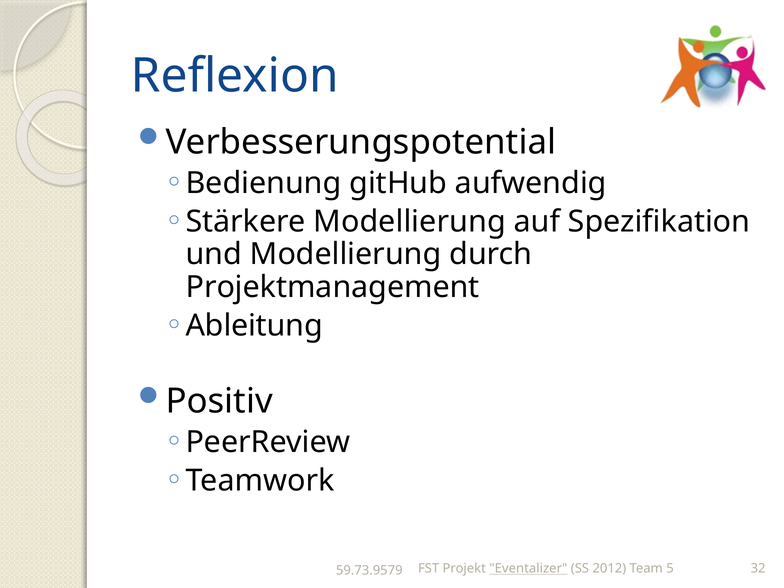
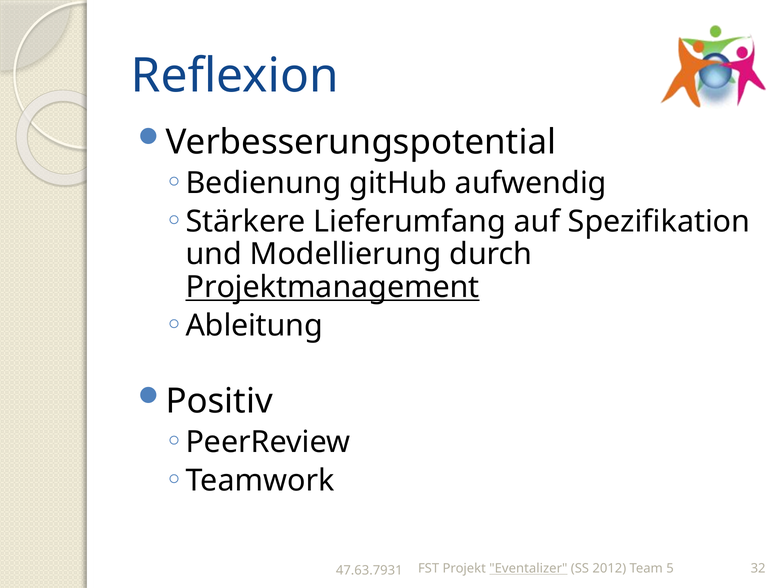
Stärkere Modellierung: Modellierung -> Lieferumfang
Projektmanagement underline: none -> present
59.73.9579: 59.73.9579 -> 47.63.7931
